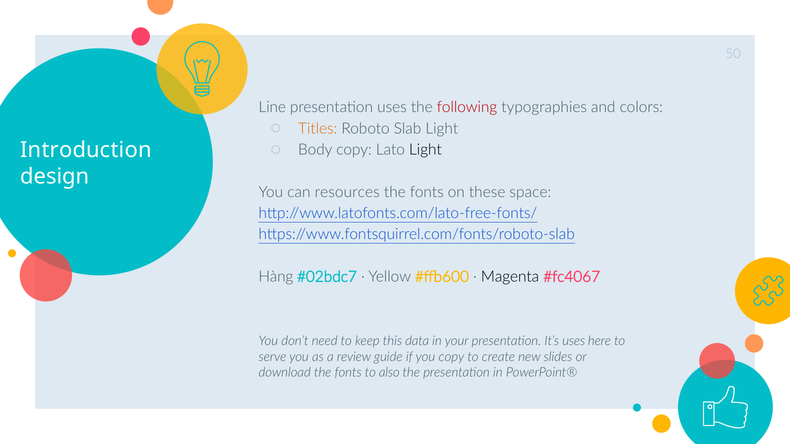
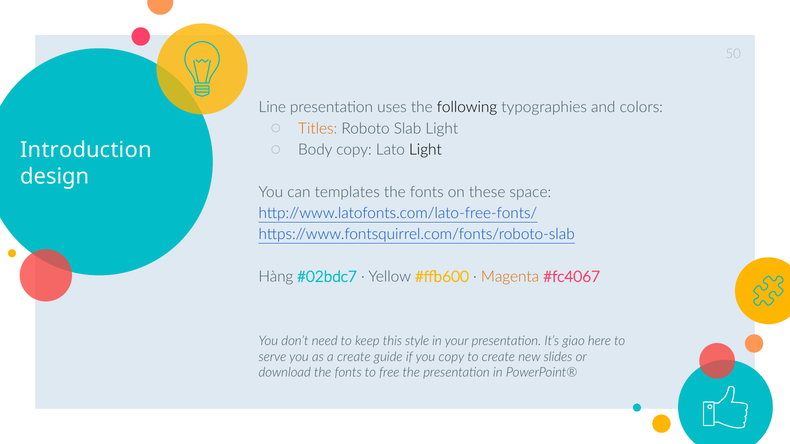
following colour: red -> black
resources: resources -> templates
Magenta colour: black -> orange
data: data -> style
It’s uses: uses -> giao
a review: review -> create
also: also -> free
